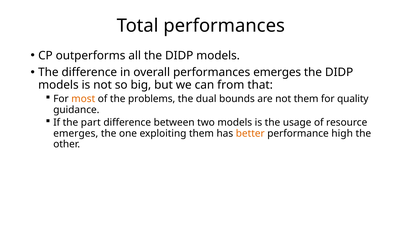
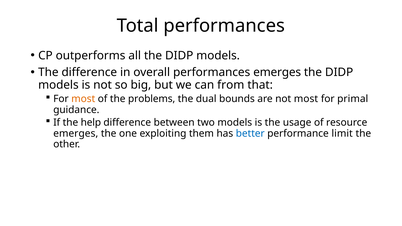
not them: them -> most
quality: quality -> primal
part: part -> help
better colour: orange -> blue
high: high -> limit
